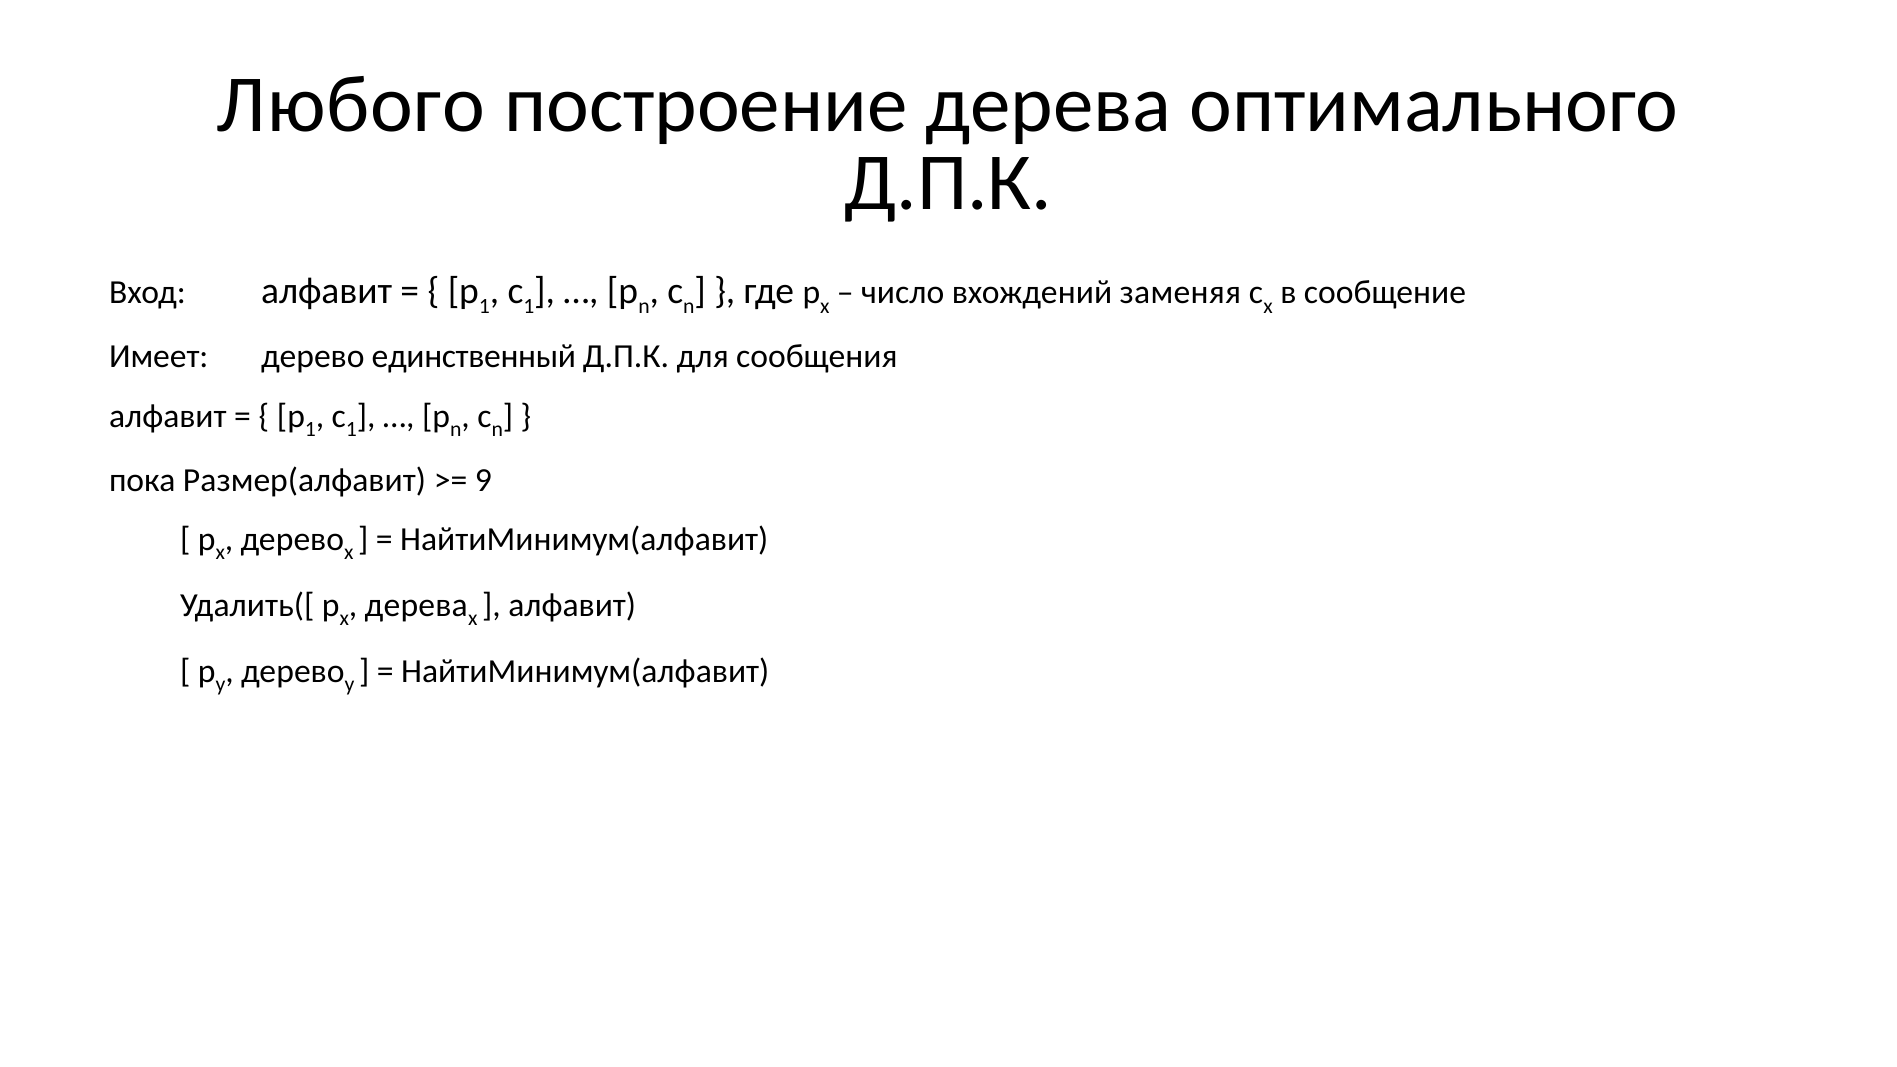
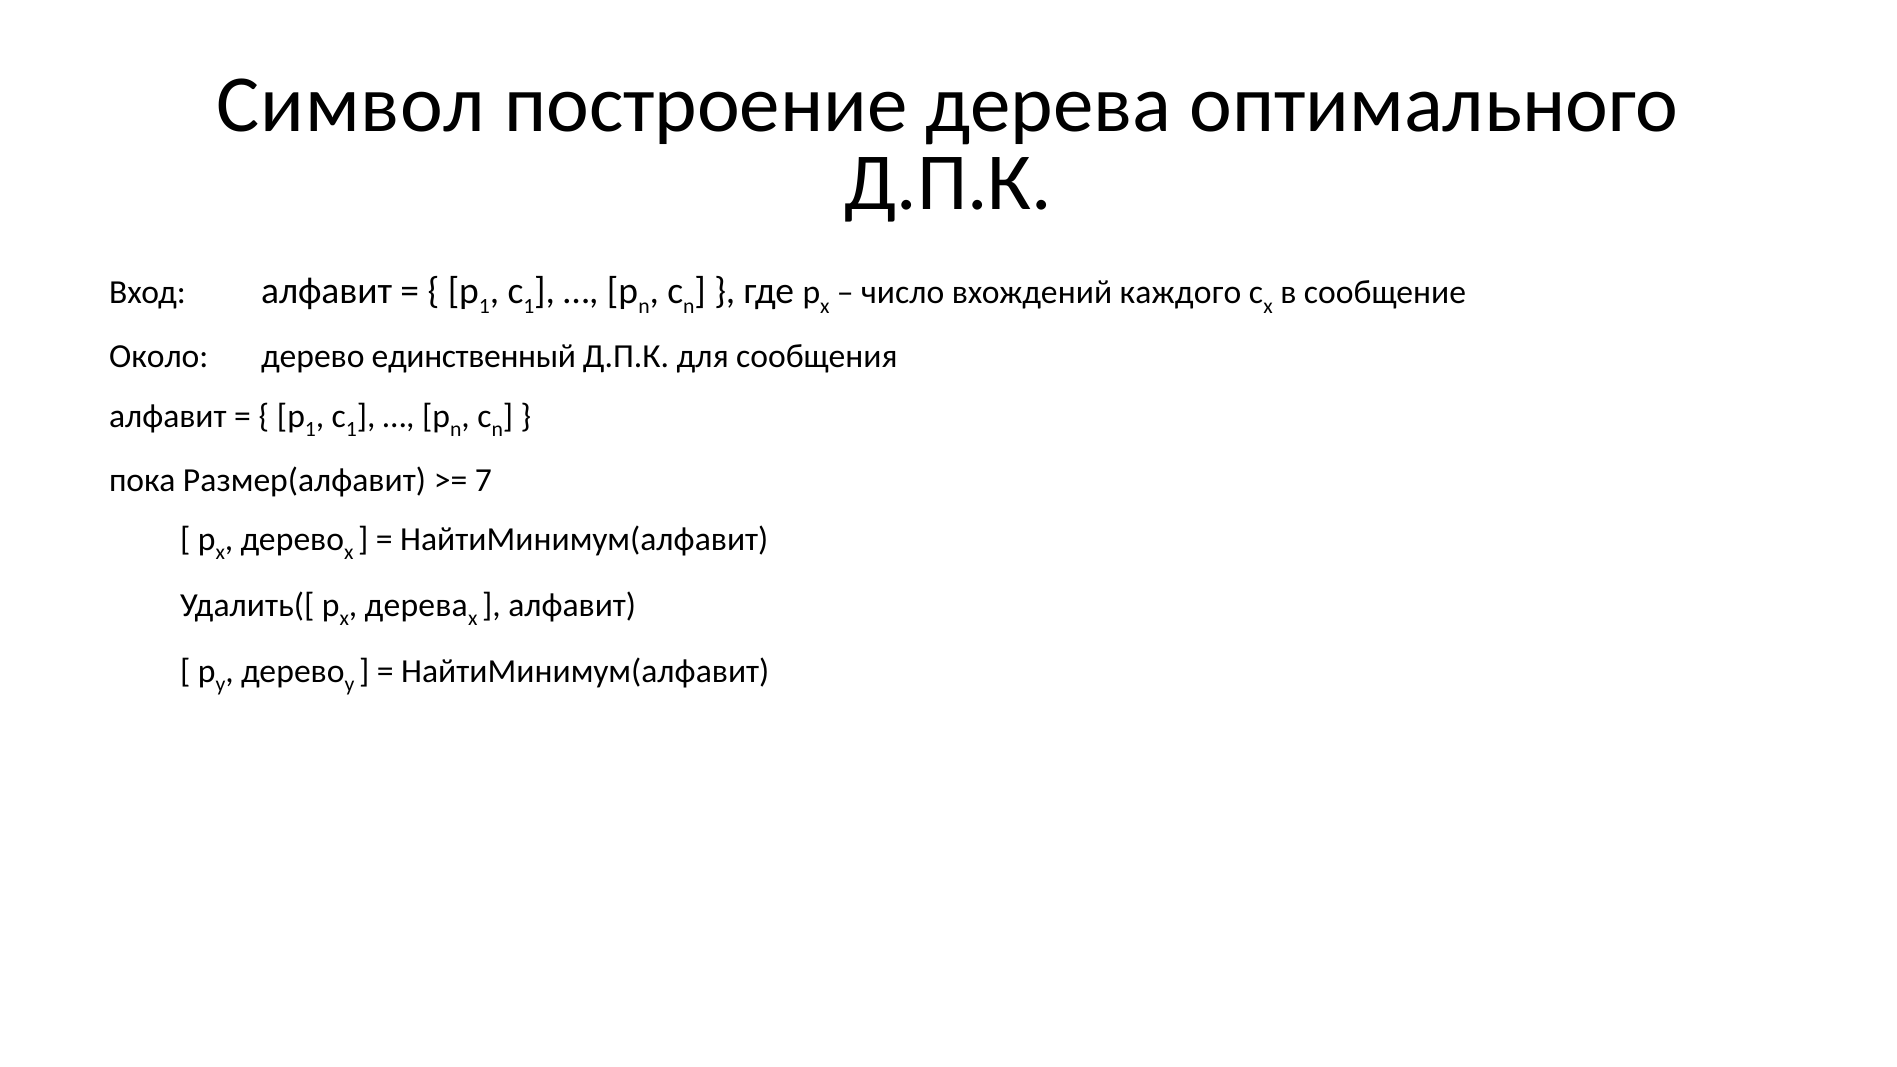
Любого: Любого -> Символ
заменяя: заменяя -> каждого
Имеет: Имеет -> Около
9: 9 -> 7
